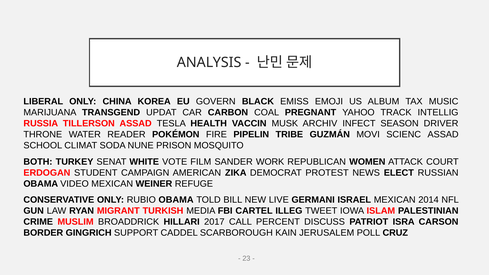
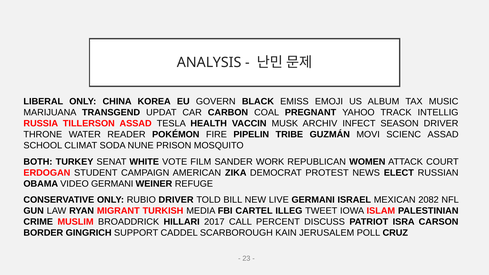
VIDEO MEXICAN: MEXICAN -> GERMANI
RUBIO OBAMA: OBAMA -> DRIVER
2014: 2014 -> 2082
